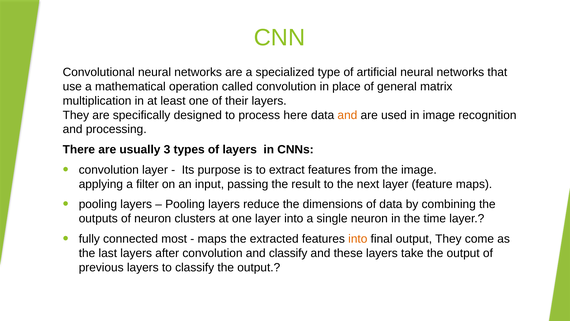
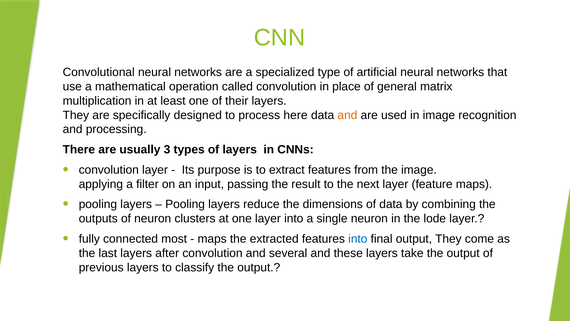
time: time -> lode
into at (358, 239) colour: orange -> blue
and classify: classify -> several
